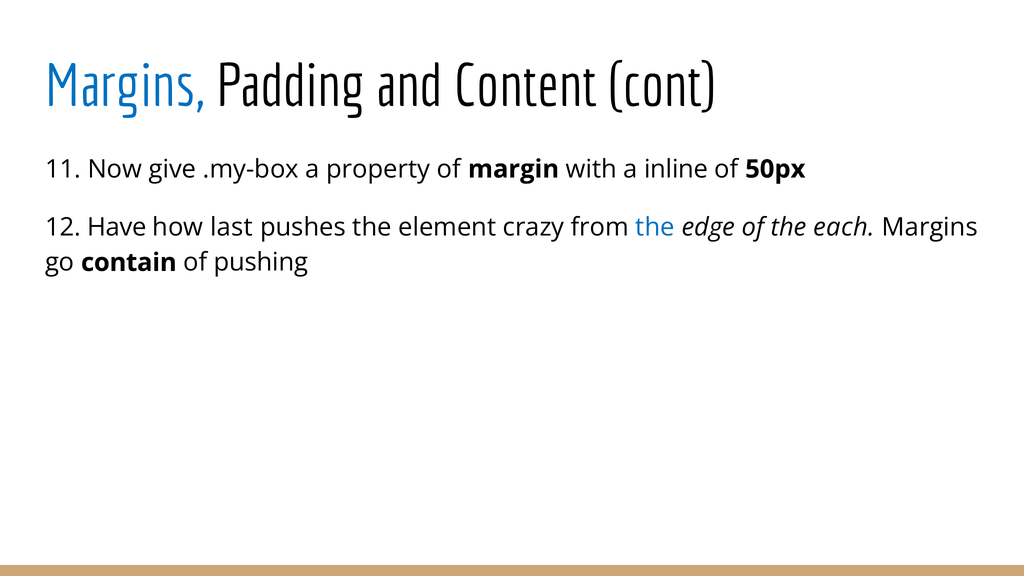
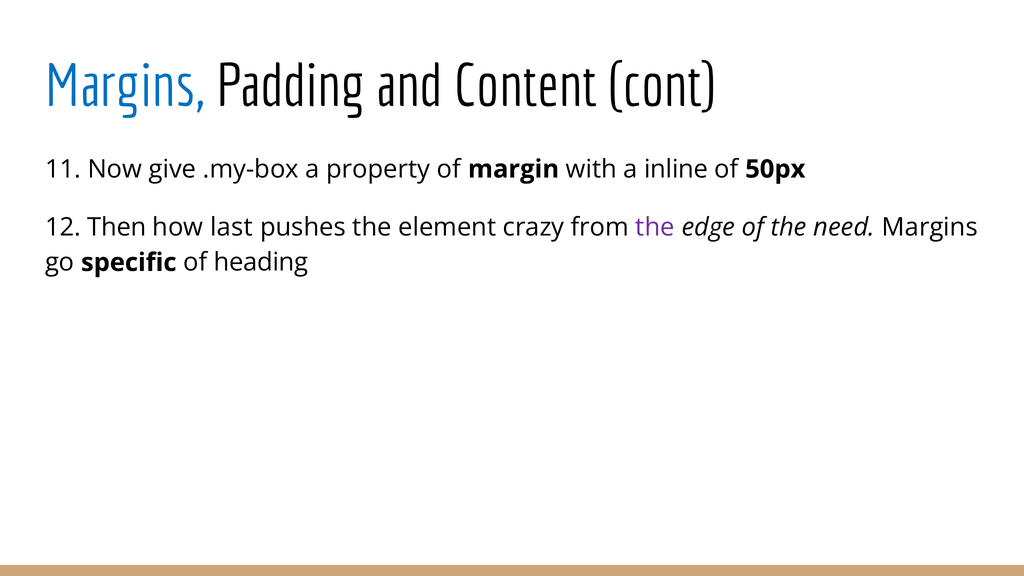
Have: Have -> Then
the at (655, 227) colour: blue -> purple
each: each -> need
contain: contain -> specific
pushing: pushing -> heading
